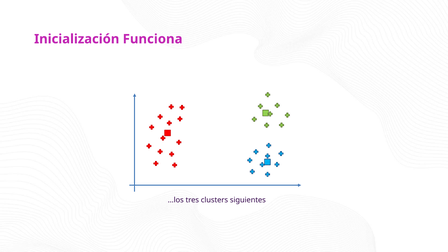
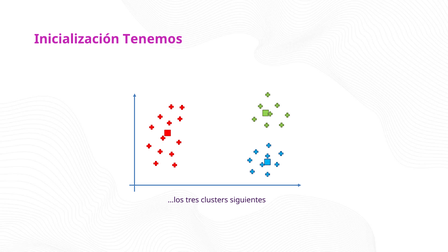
Funciona: Funciona -> Tenemos
